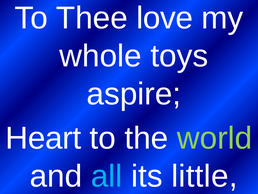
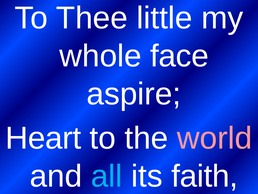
love: love -> little
toys: toys -> face
world colour: light green -> pink
little: little -> faith
